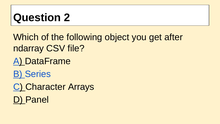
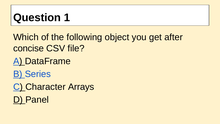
2: 2 -> 1
ndarray: ndarray -> concise
